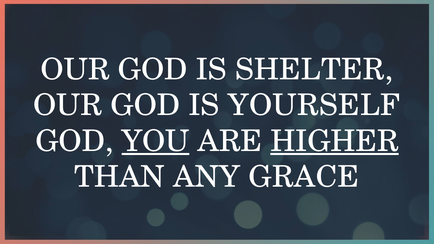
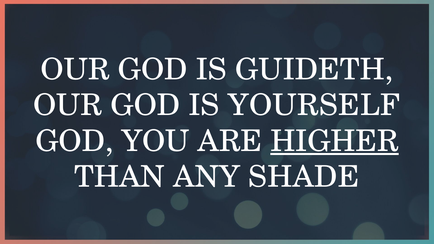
SHELTER: SHELTER -> GUIDETH
YOU underline: present -> none
GRACE: GRACE -> SHADE
